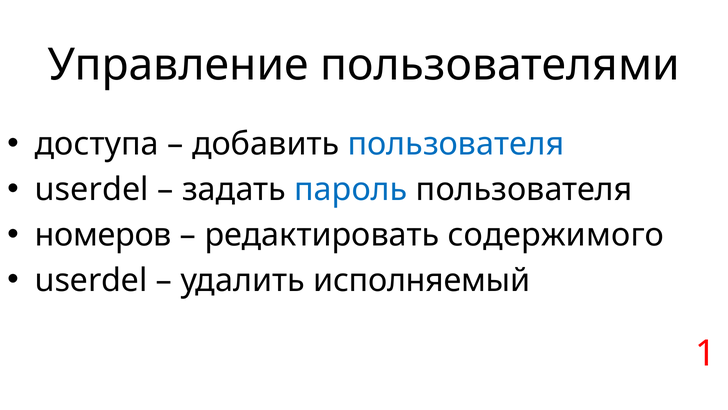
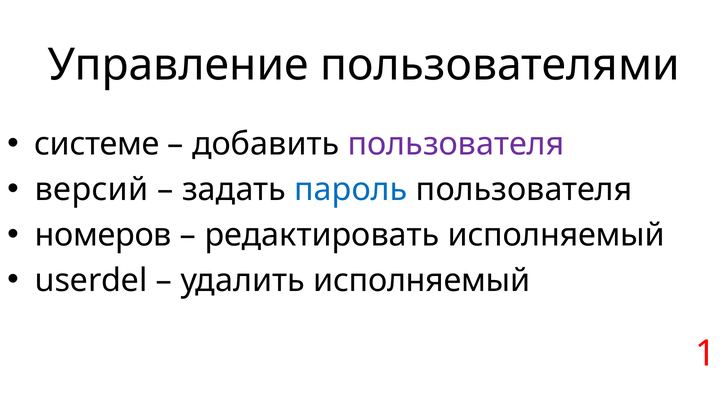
доступа: доступа -> системе
пользователя at (456, 144) colour: blue -> purple
userdel at (92, 189): userdel -> версий
редактировать содержимого: содержимого -> исполняемый
